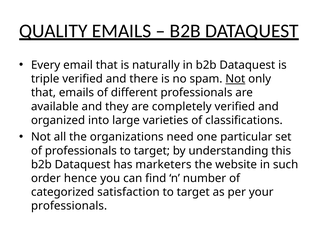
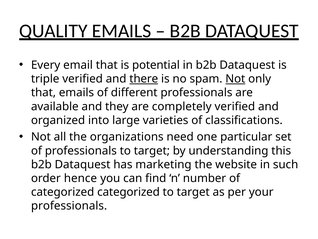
naturally: naturally -> potential
there underline: none -> present
marketers: marketers -> marketing
categorized satisfaction: satisfaction -> categorized
